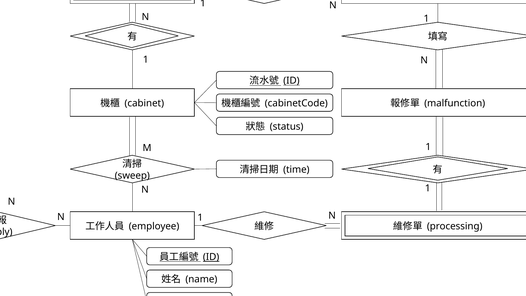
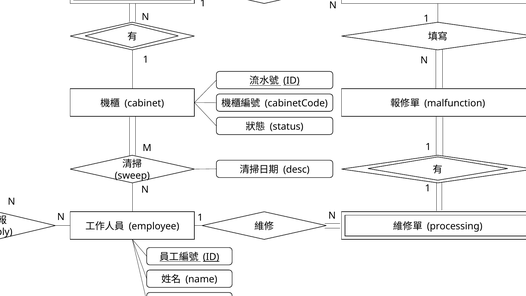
time: time -> desc
